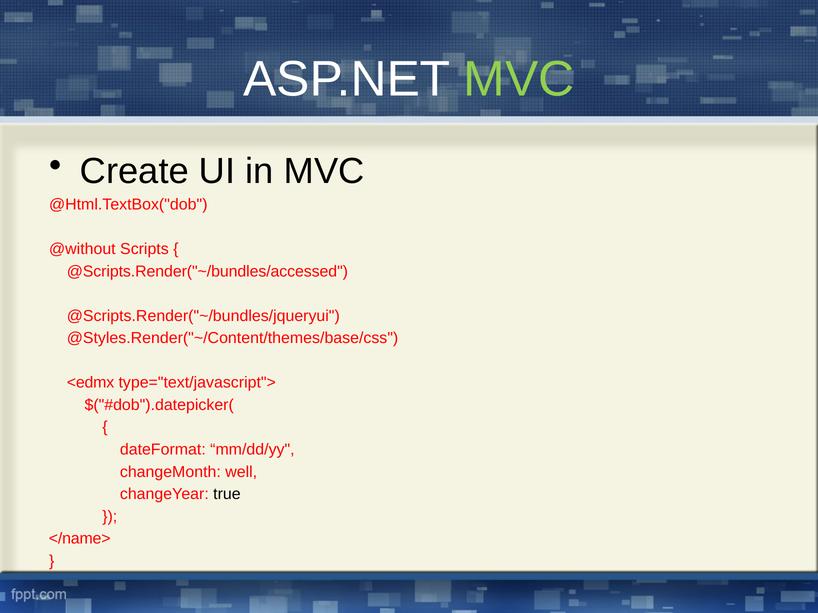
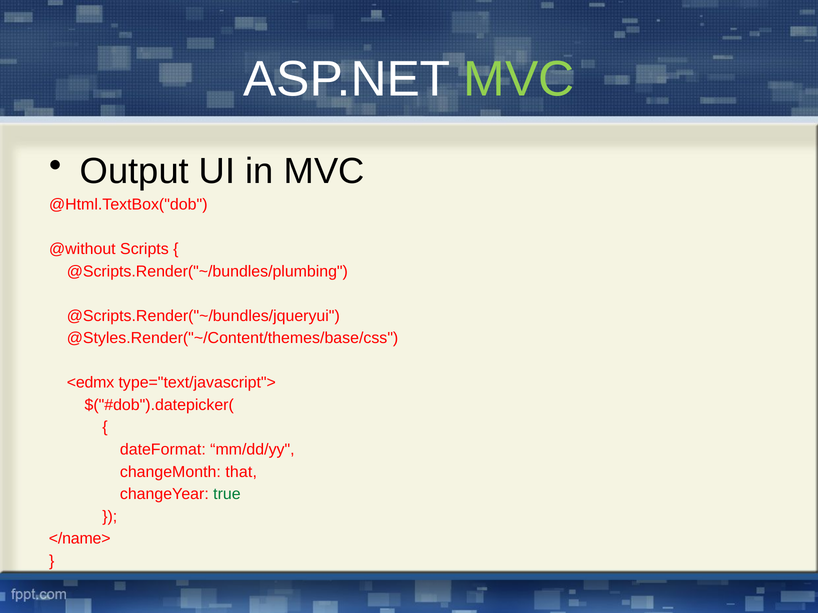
Create: Create -> Output
@Scripts.Render("~/bundles/accessed: @Scripts.Render("~/bundles/accessed -> @Scripts.Render("~/bundles/plumbing
well: well -> that
true colour: black -> green
